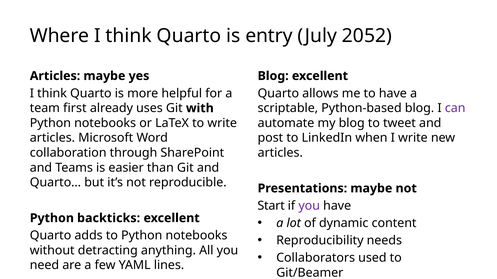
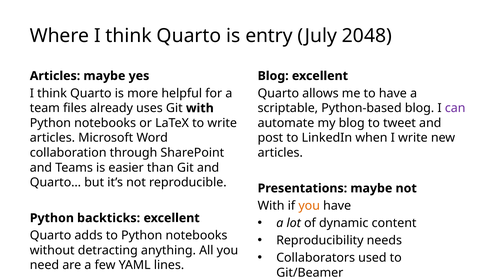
2052: 2052 -> 2048
first: first -> files
Start at (271, 206): Start -> With
you at (309, 206) colour: purple -> orange
